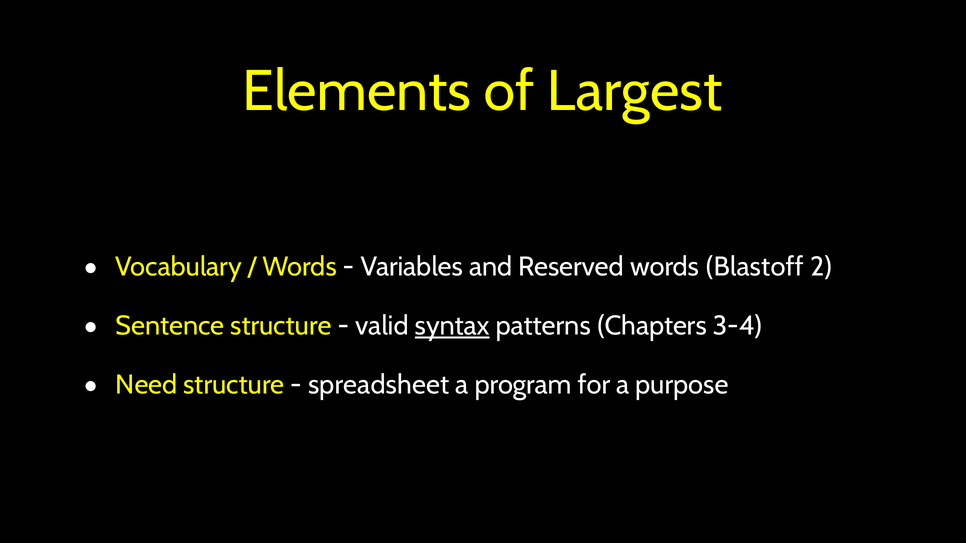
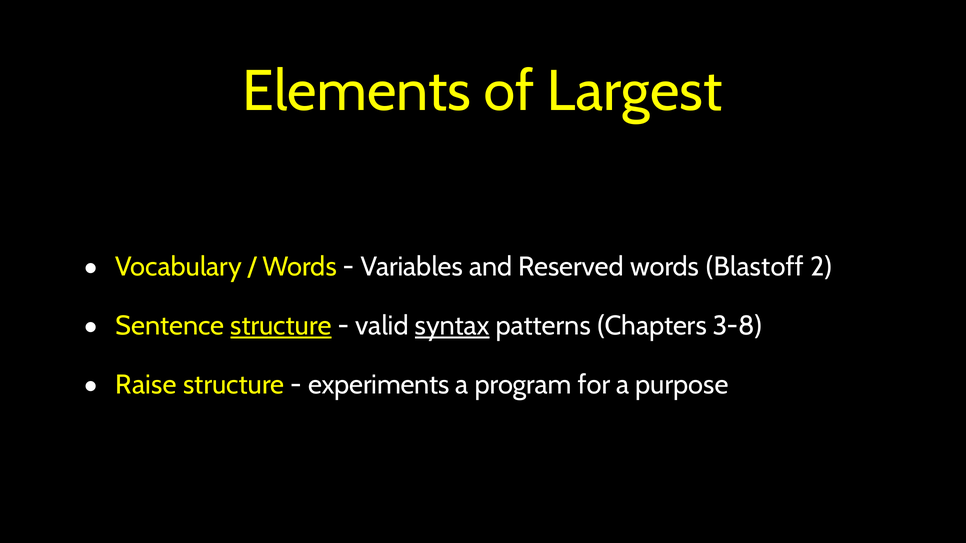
structure at (281, 326) underline: none -> present
3-4: 3-4 -> 3-8
Need: Need -> Raise
spreadsheet: spreadsheet -> experiments
